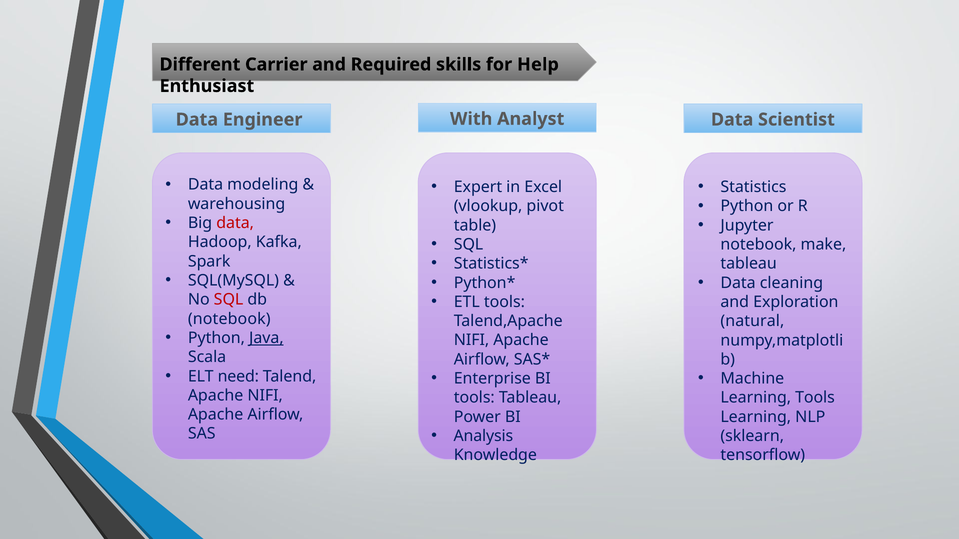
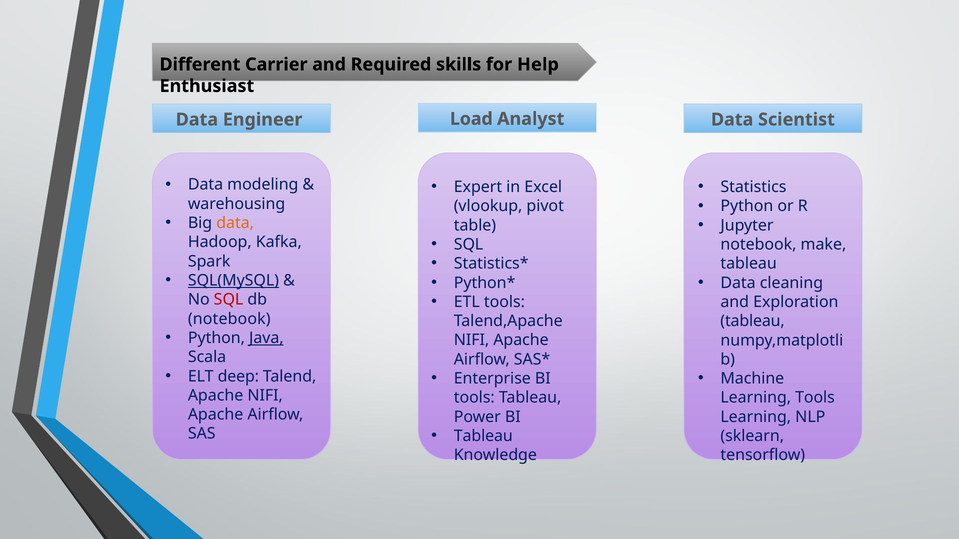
With: With -> Load
data at (235, 223) colour: red -> orange
SQL(MySQL underline: none -> present
natural at (752, 321): natural -> tableau
need: need -> deep
Analysis at (483, 436): Analysis -> Tableau
